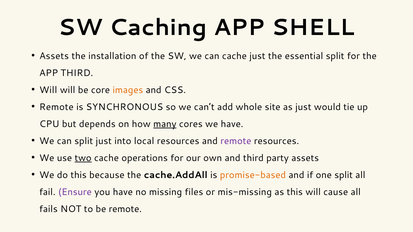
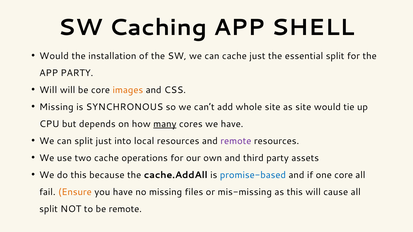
Assets at (54, 56): Assets -> Would
APP THIRD: THIRD -> PARTY
Remote at (56, 107): Remote -> Missing
as just: just -> site
two underline: present -> none
promise-based colour: orange -> blue
one split: split -> core
Ensure colour: purple -> orange
fails at (48, 209): fails -> split
